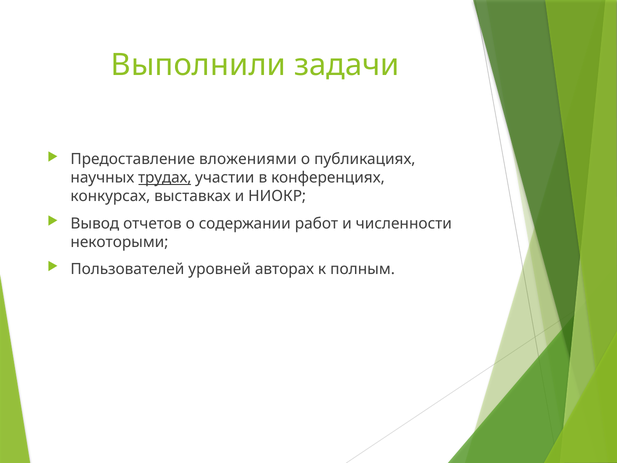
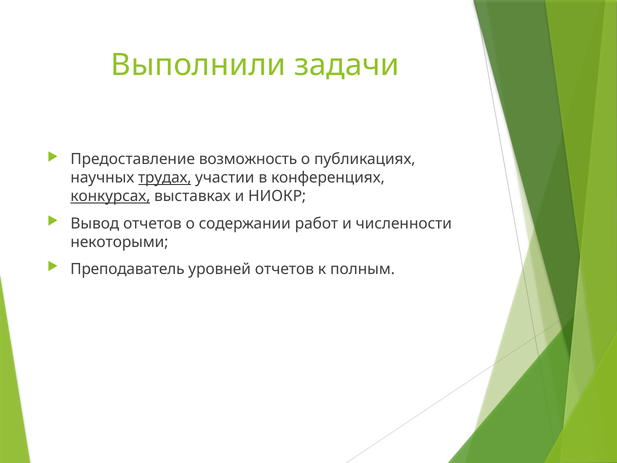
вложениями: вложениями -> возможность
конкурсах underline: none -> present
Пользователей: Пользователей -> Преподаватель
уровней авторах: авторах -> отчетов
